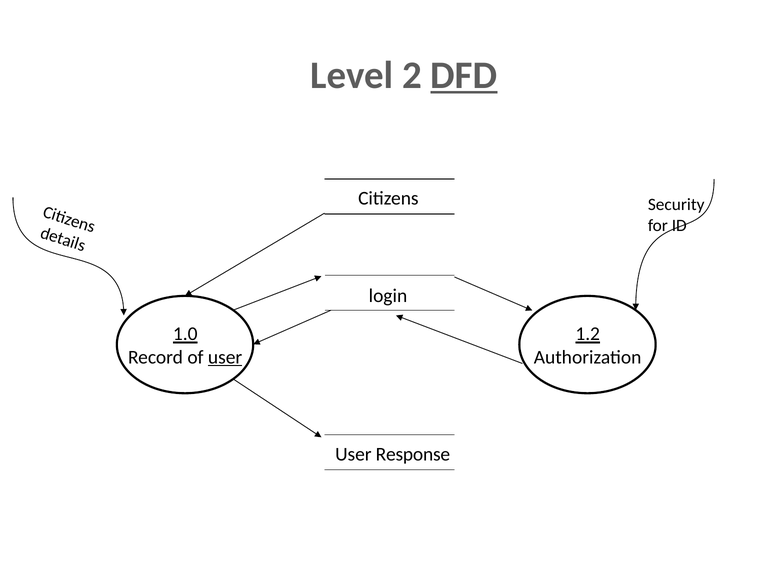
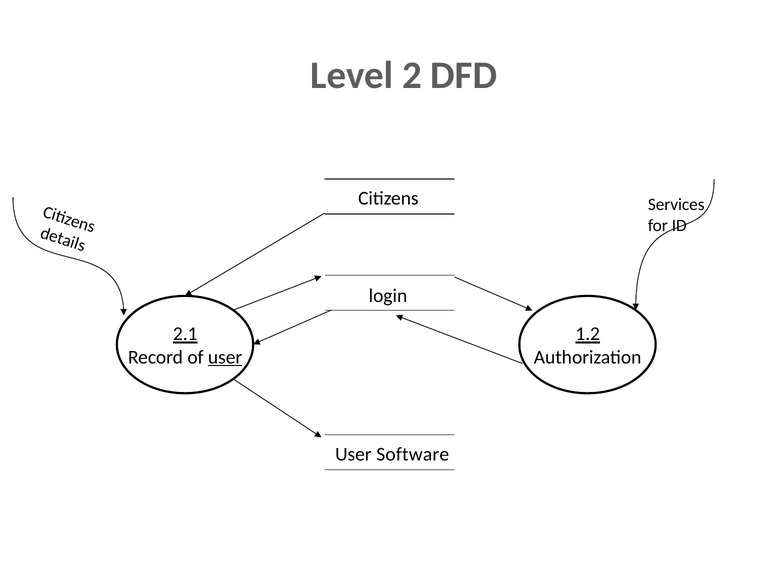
DFD underline: present -> none
Security: Security -> Services
1.0: 1.0 -> 2.1
Response: Response -> Software
